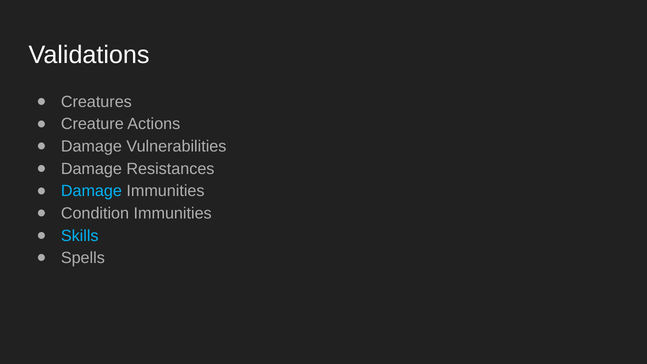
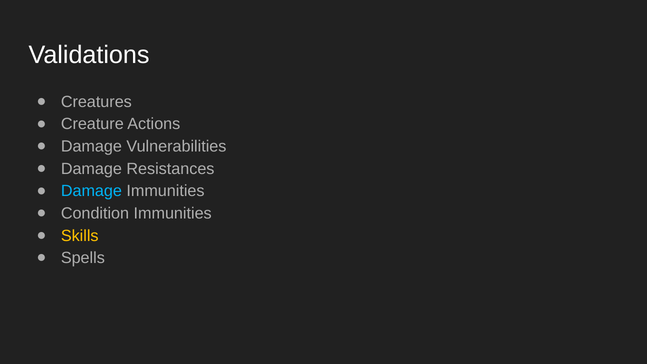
Skills colour: light blue -> yellow
